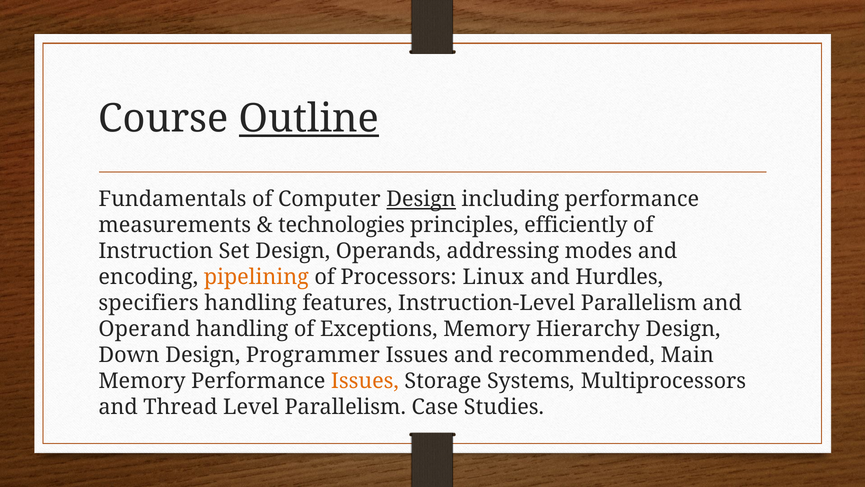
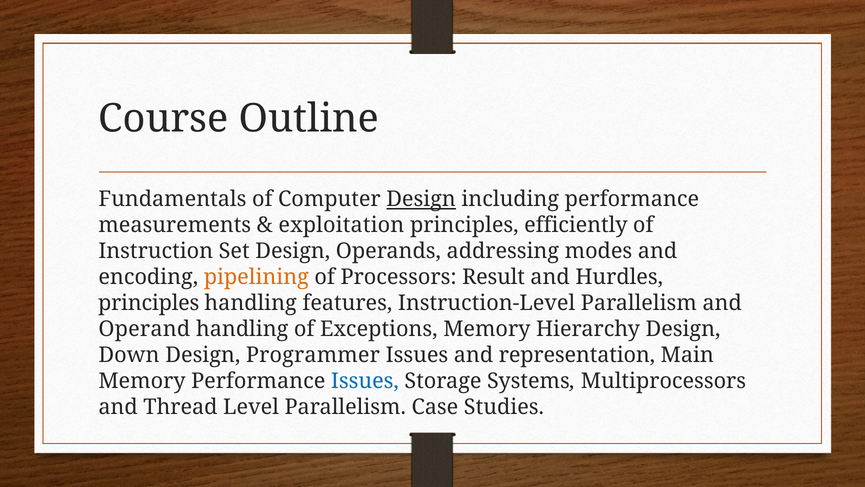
Outline underline: present -> none
technologies: technologies -> exploitation
Linux: Linux -> Result
specifiers at (149, 303): specifiers -> principles
recommended: recommended -> representation
Issues at (365, 381) colour: orange -> blue
